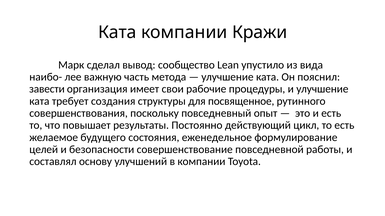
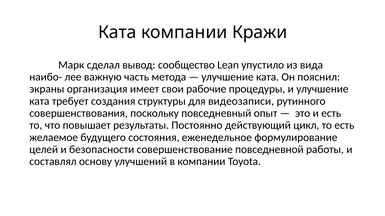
завести: завести -> экраны
посвященное: посвященное -> видеозаписи
